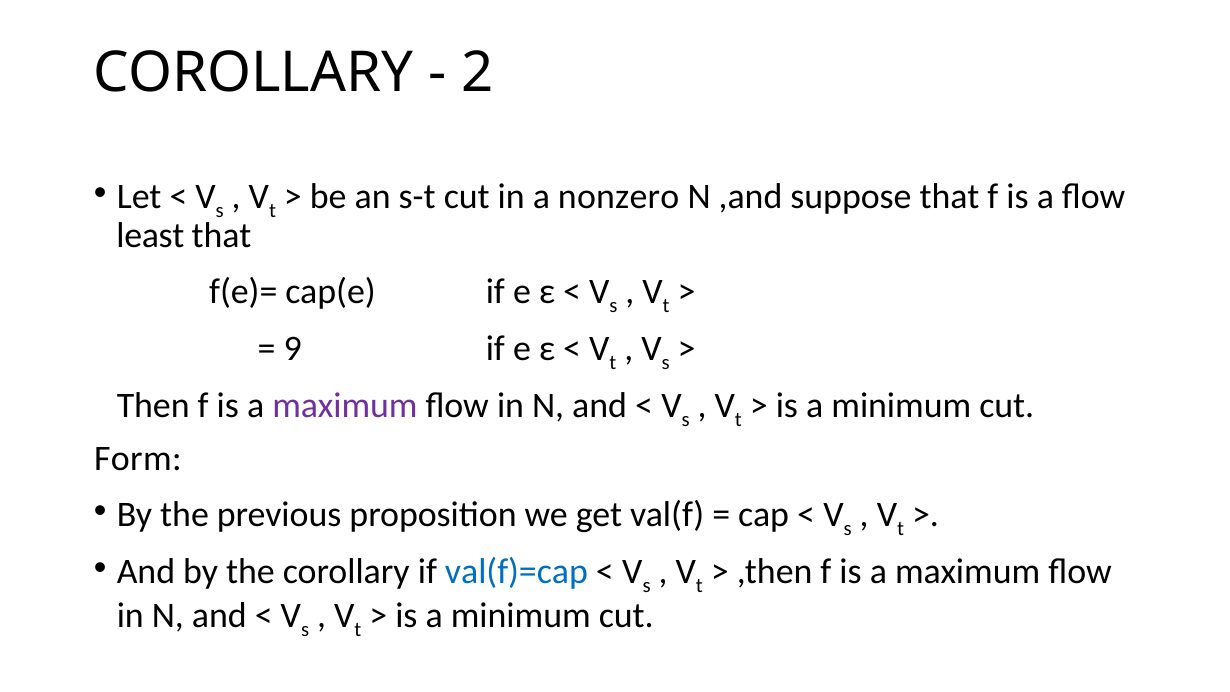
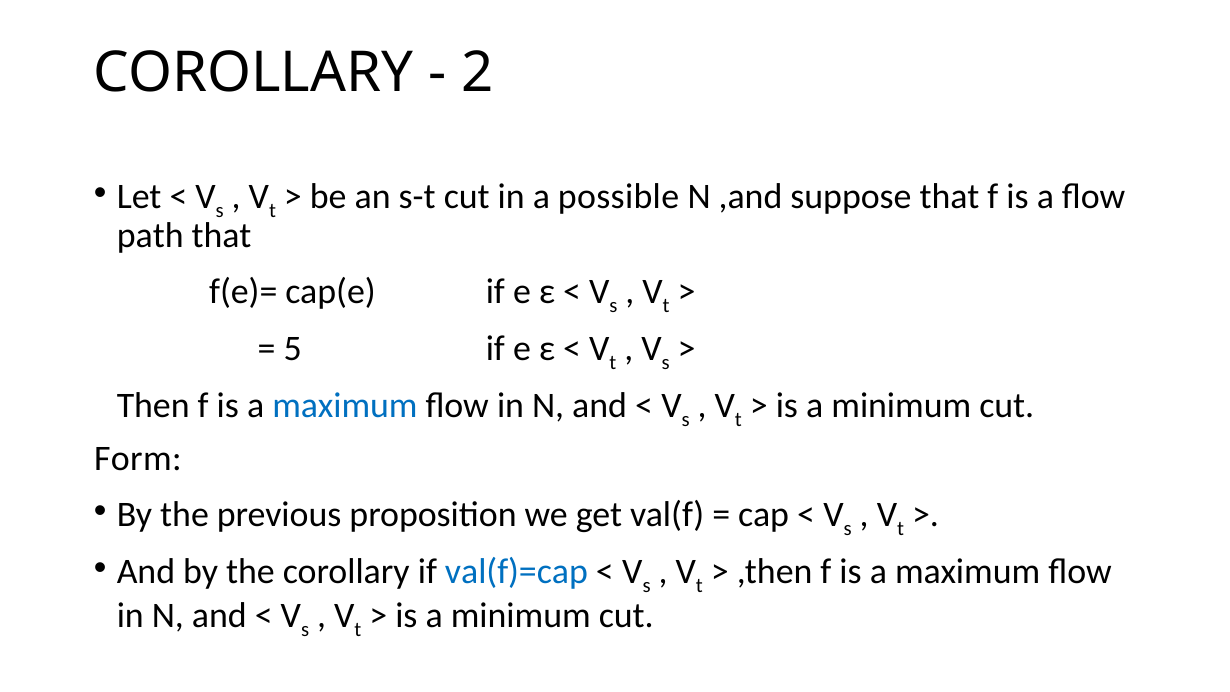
nonzero: nonzero -> possible
least: least -> path
9: 9 -> 5
maximum at (345, 406) colour: purple -> blue
